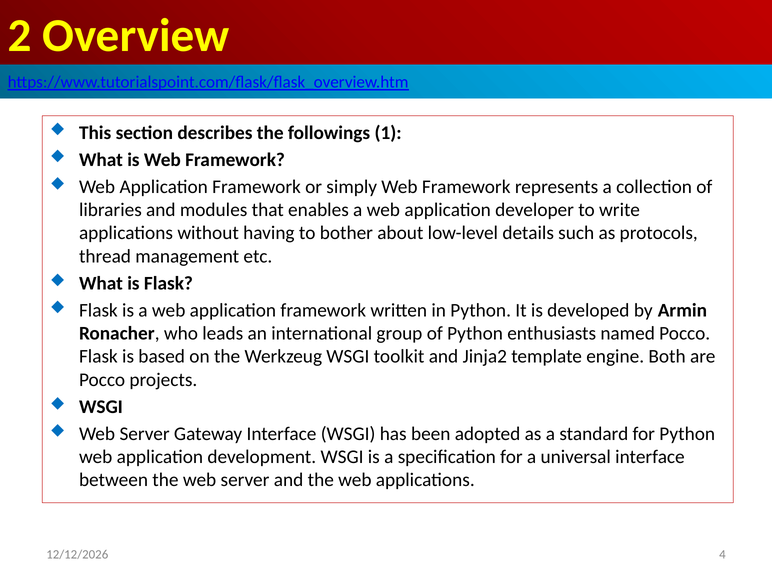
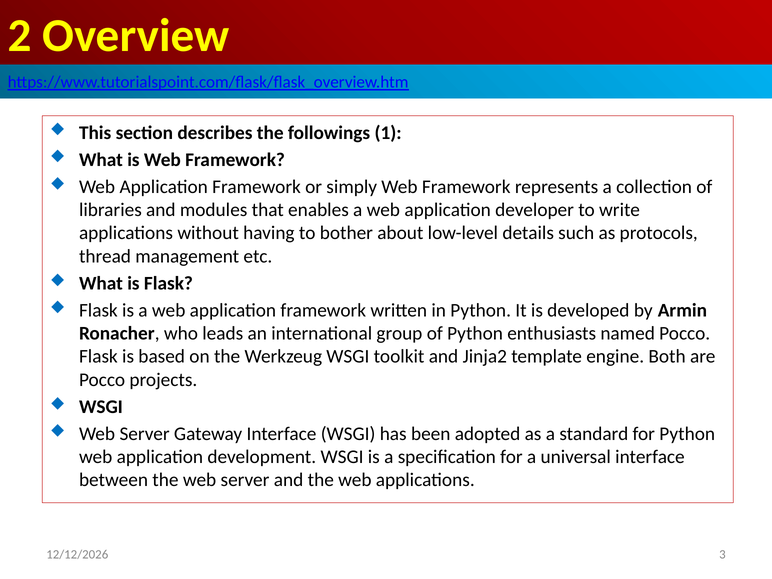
4: 4 -> 3
